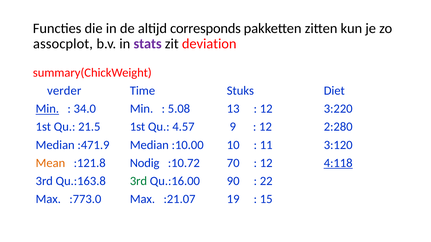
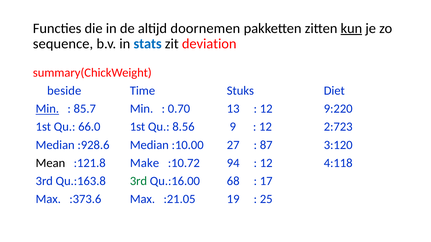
corresponds: corresponds -> doornemen
kun underline: none -> present
assocplot: assocplot -> sequence
stats colour: purple -> blue
verder: verder -> beside
34.0: 34.0 -> 85.7
5.08: 5.08 -> 0.70
3:220: 3:220 -> 9:220
21.5: 21.5 -> 66.0
4.57: 4.57 -> 8.56
2:280: 2:280 -> 2:723
:471.9: :471.9 -> :928.6
10: 10 -> 27
11: 11 -> 87
Mean colour: orange -> black
Nodig: Nodig -> Make
70: 70 -> 94
4:118 underline: present -> none
90: 90 -> 68
22: 22 -> 17
:773.0: :773.0 -> :373.6
:21.07: :21.07 -> :21.05
15: 15 -> 25
